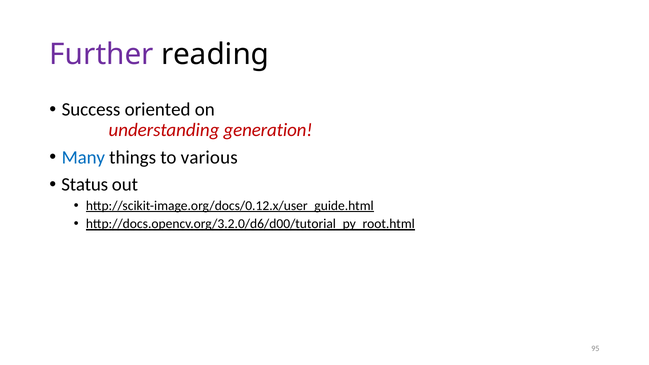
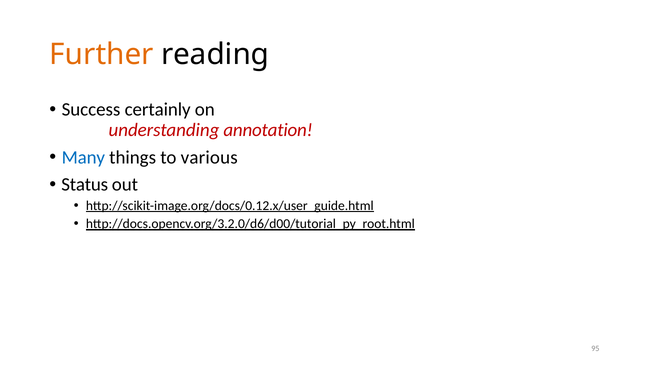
Further colour: purple -> orange
oriented: oriented -> certainly
generation: generation -> annotation
